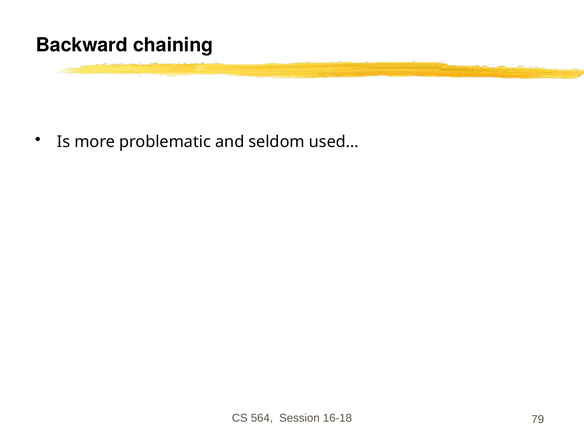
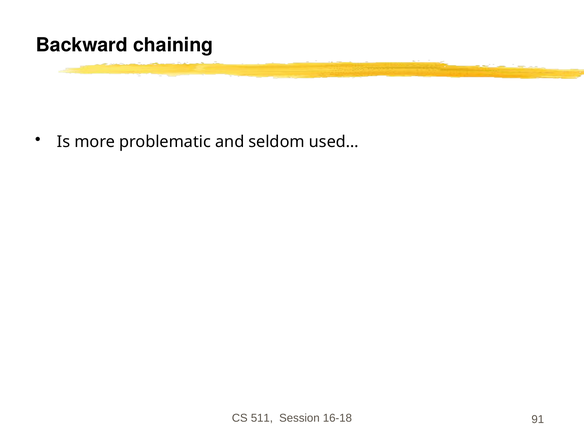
564: 564 -> 511
79: 79 -> 91
